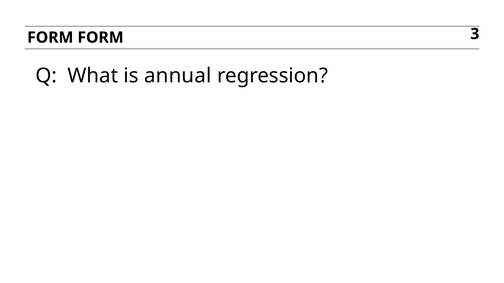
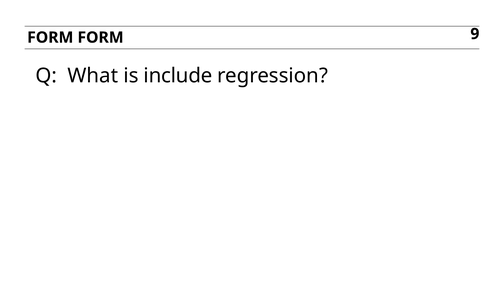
3: 3 -> 9
annual: annual -> include
